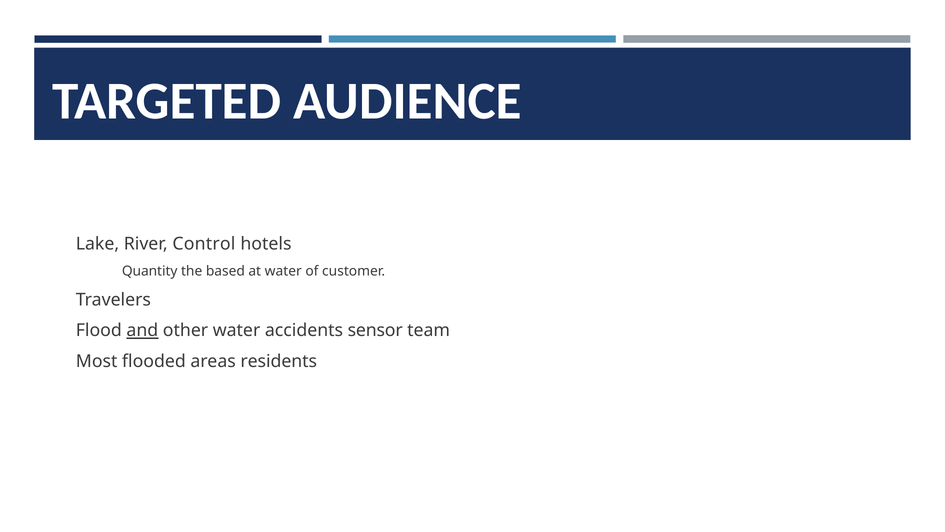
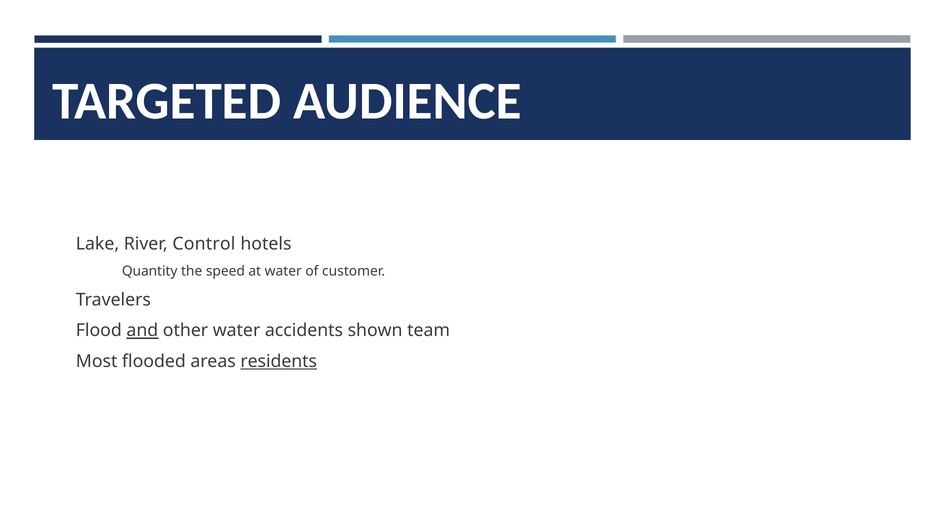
based: based -> speed
sensor: sensor -> shown
residents underline: none -> present
